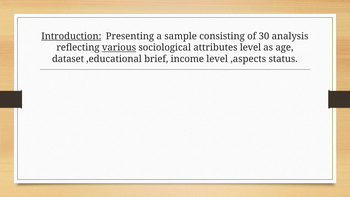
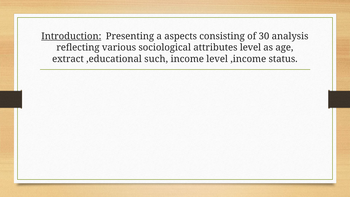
sample: sample -> aspects
various underline: present -> none
dataset: dataset -> extract
brief: brief -> such
,aspects: ,aspects -> ,income
